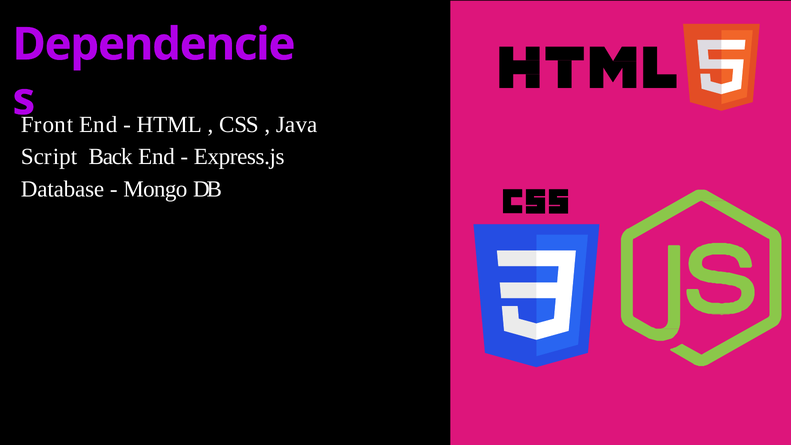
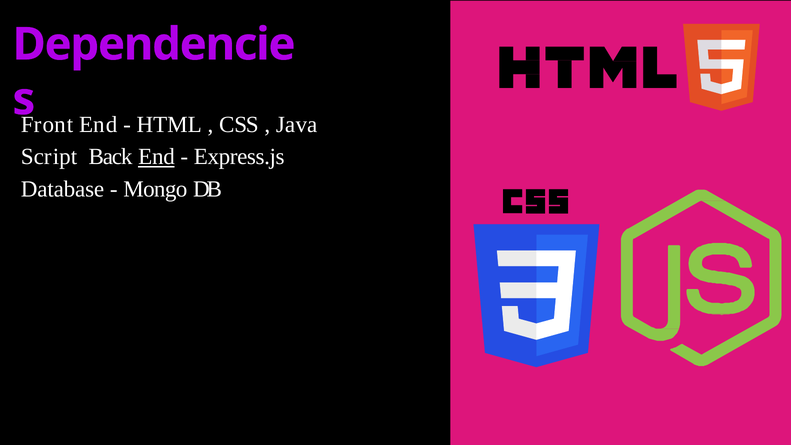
End at (157, 157) underline: none -> present
